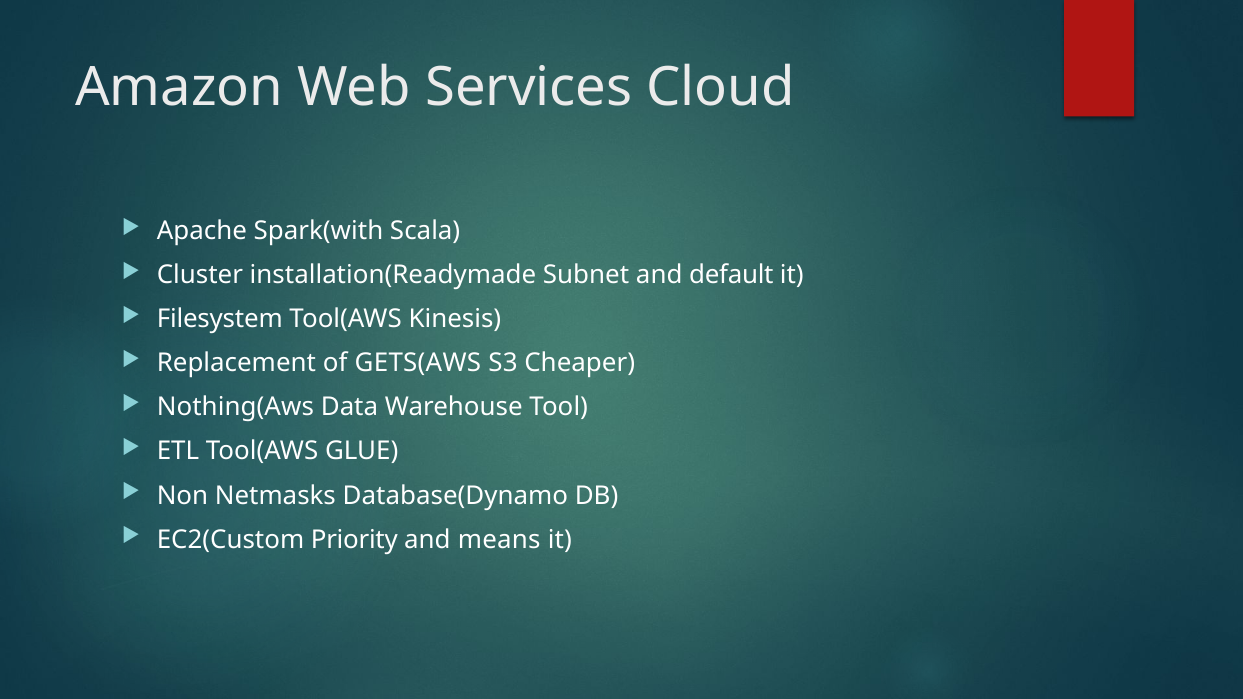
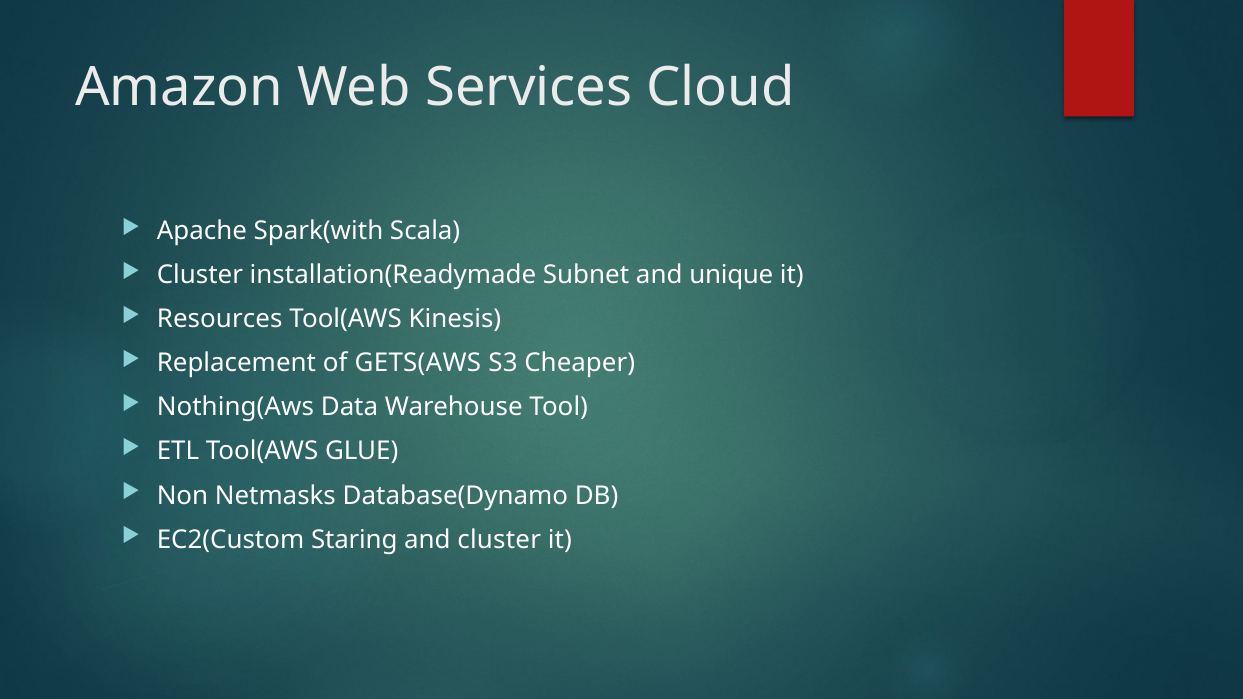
default: default -> unique
Filesystem: Filesystem -> Resources
Priority: Priority -> Staring
and means: means -> cluster
